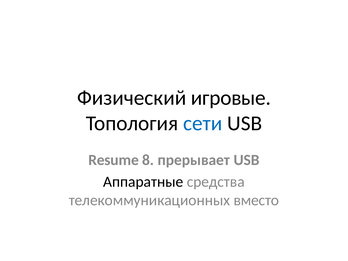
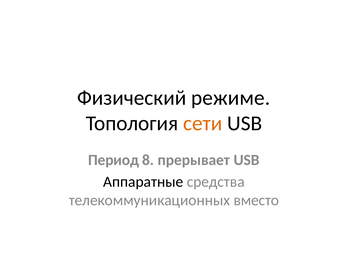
игровые: игровые -> режиме
сети colour: blue -> orange
Resume: Resume -> Период
